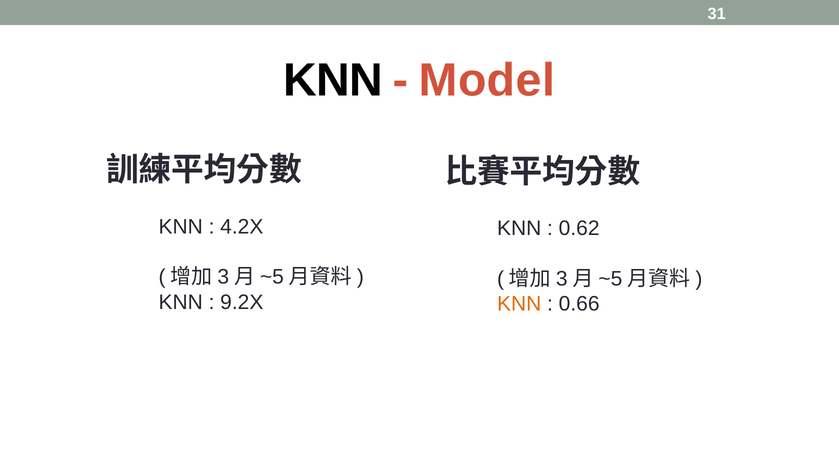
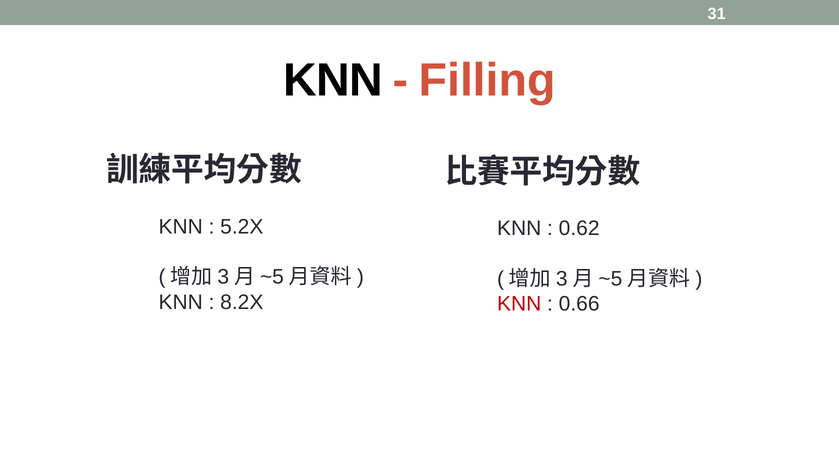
Model: Model -> Filling
4.2X: 4.2X -> 5.2X
9.2X: 9.2X -> 8.2X
KNN at (519, 304) colour: orange -> red
